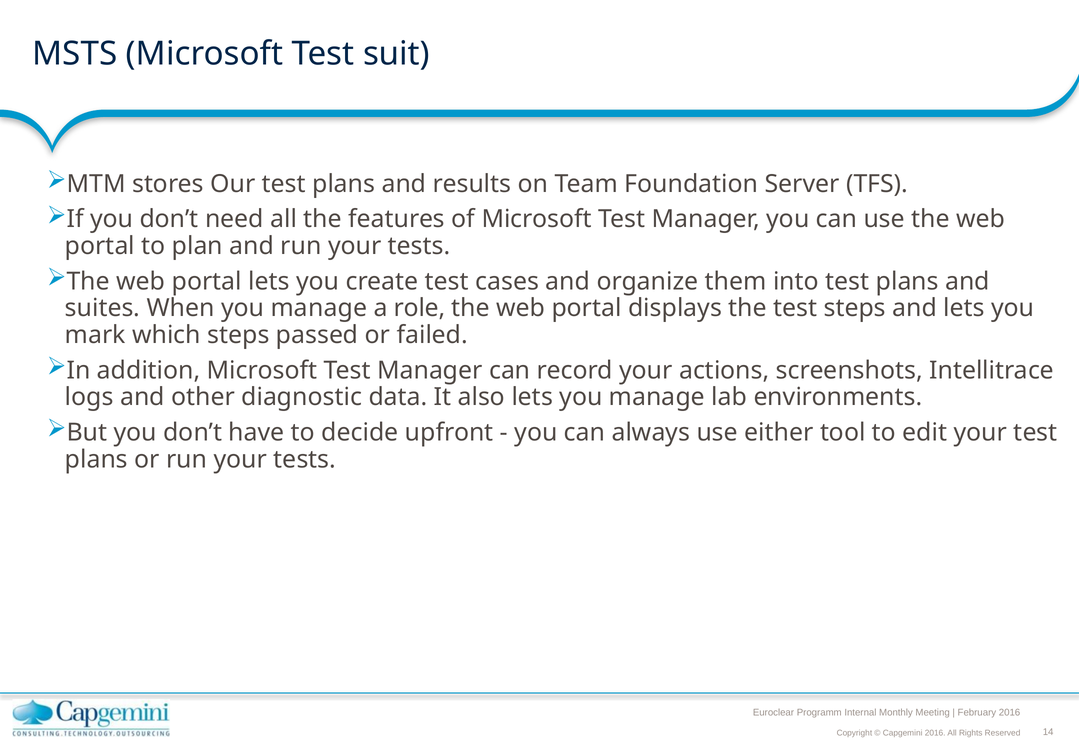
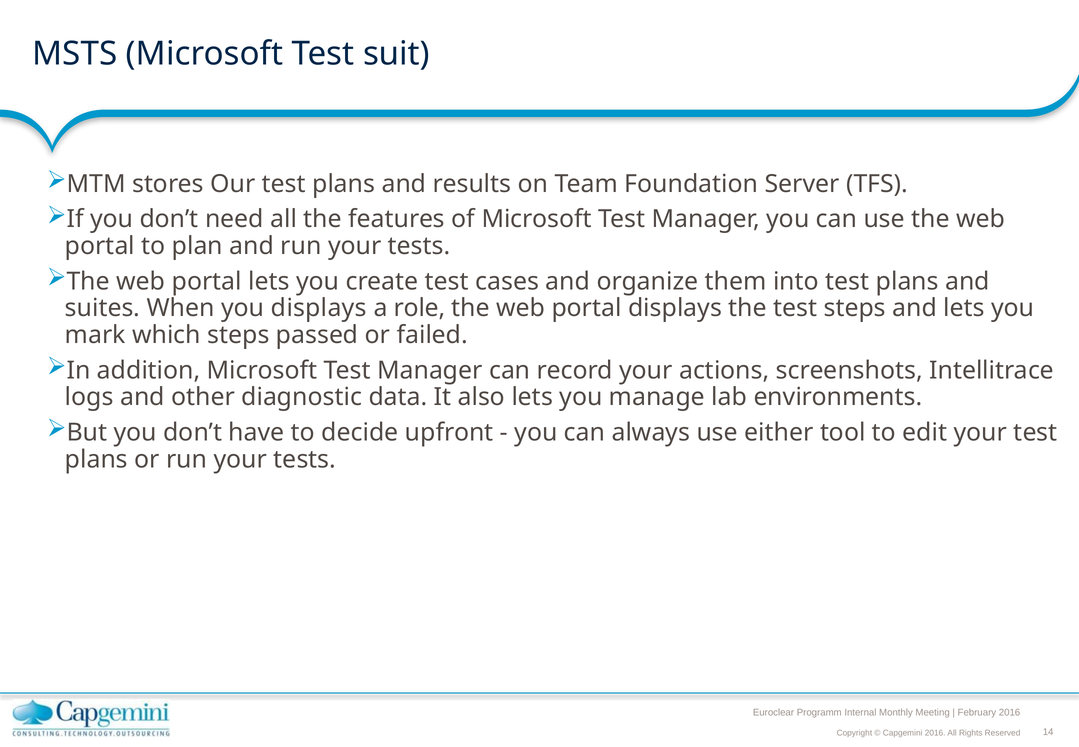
When you manage: manage -> displays
